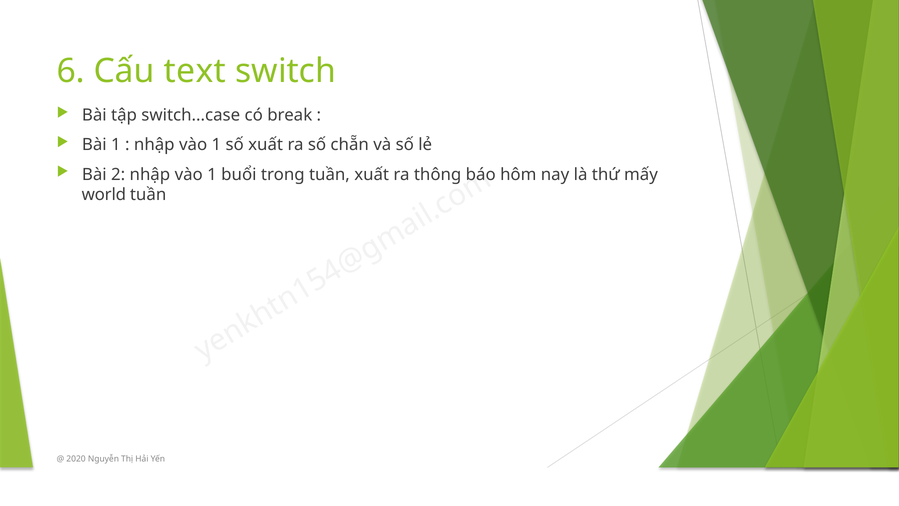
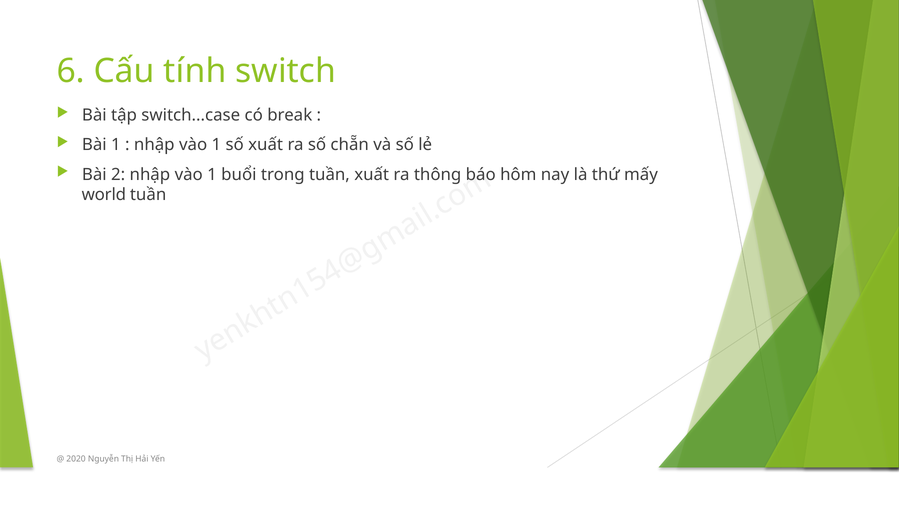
text: text -> tính
